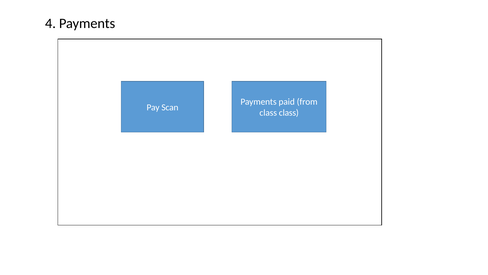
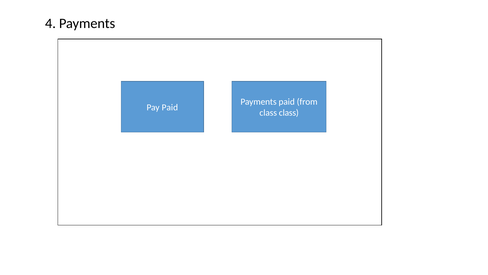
Pay Scan: Scan -> Paid
